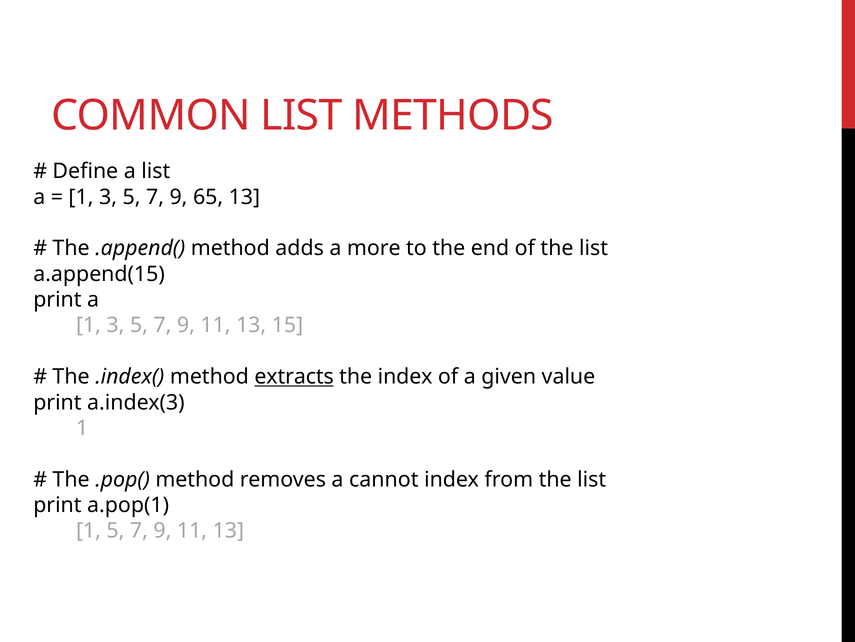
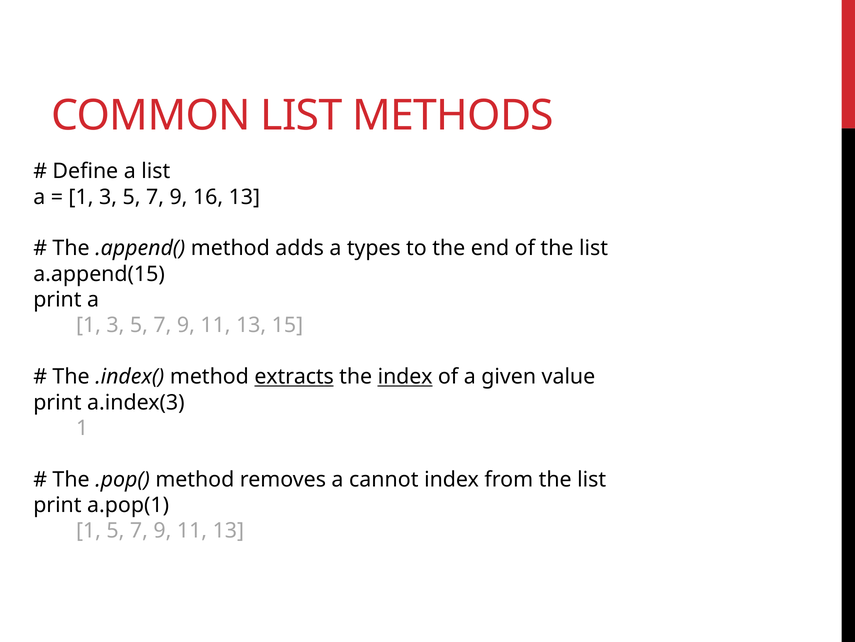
65: 65 -> 16
more: more -> types
index at (405, 376) underline: none -> present
